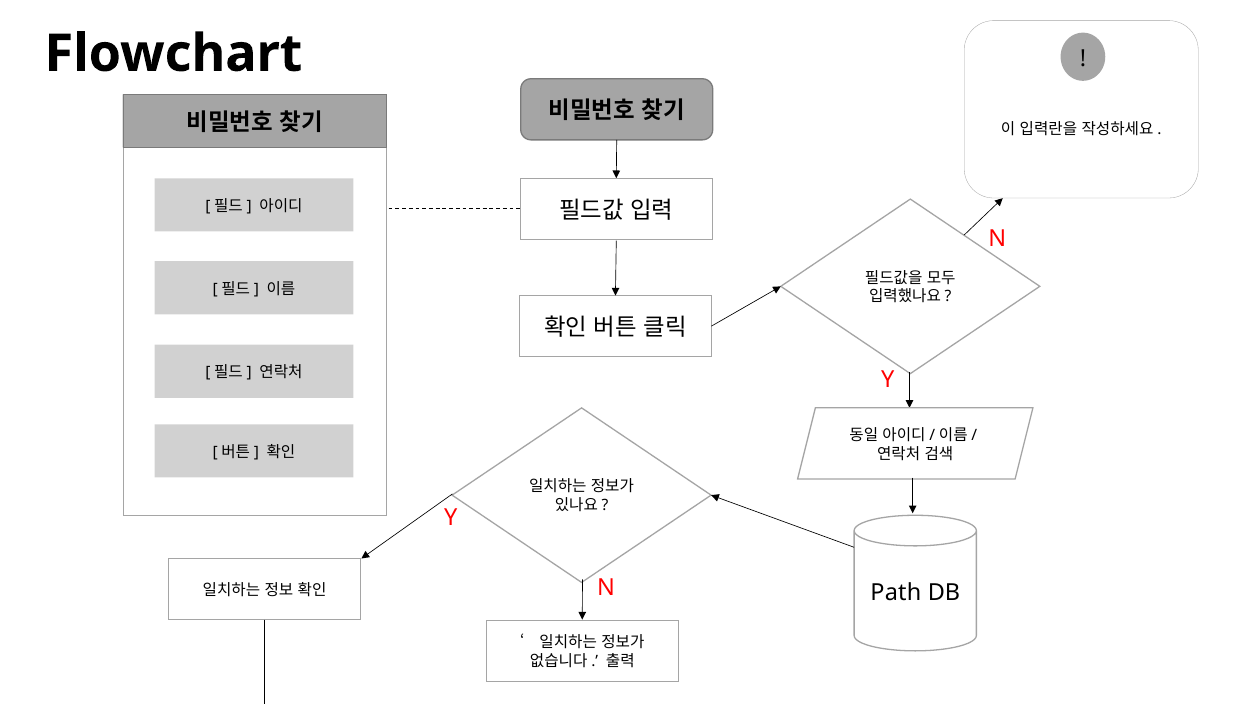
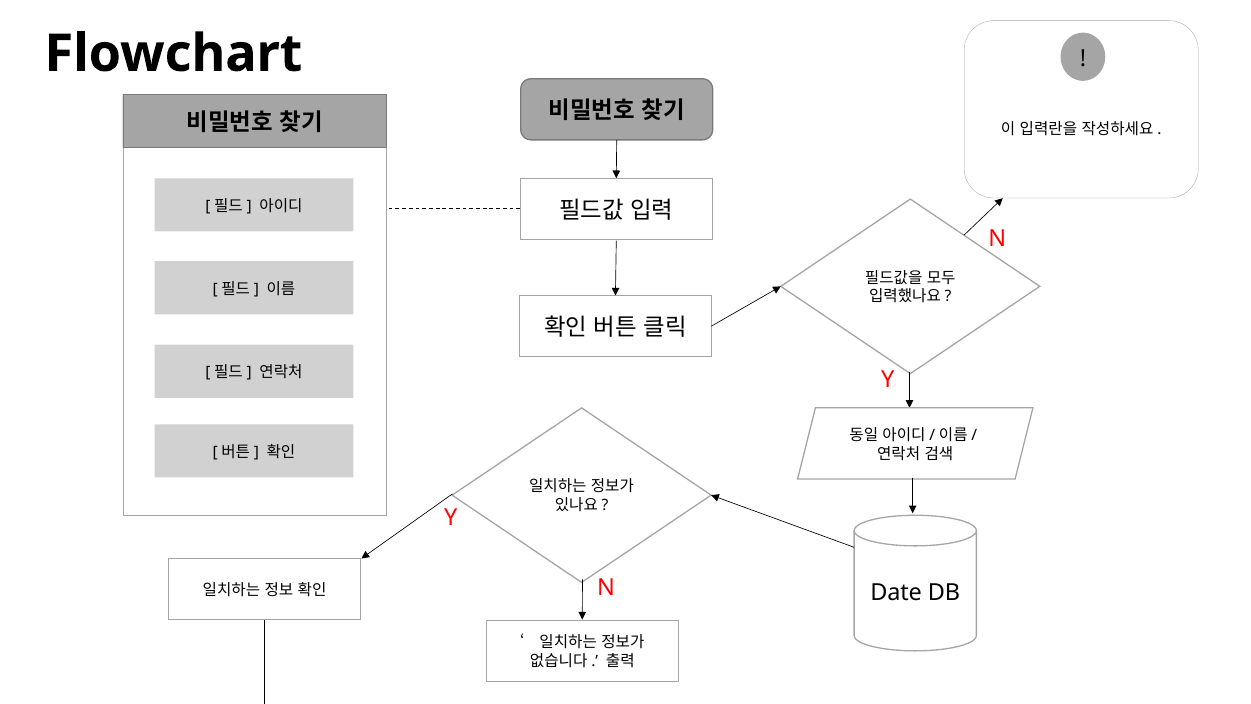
Path: Path -> Date
